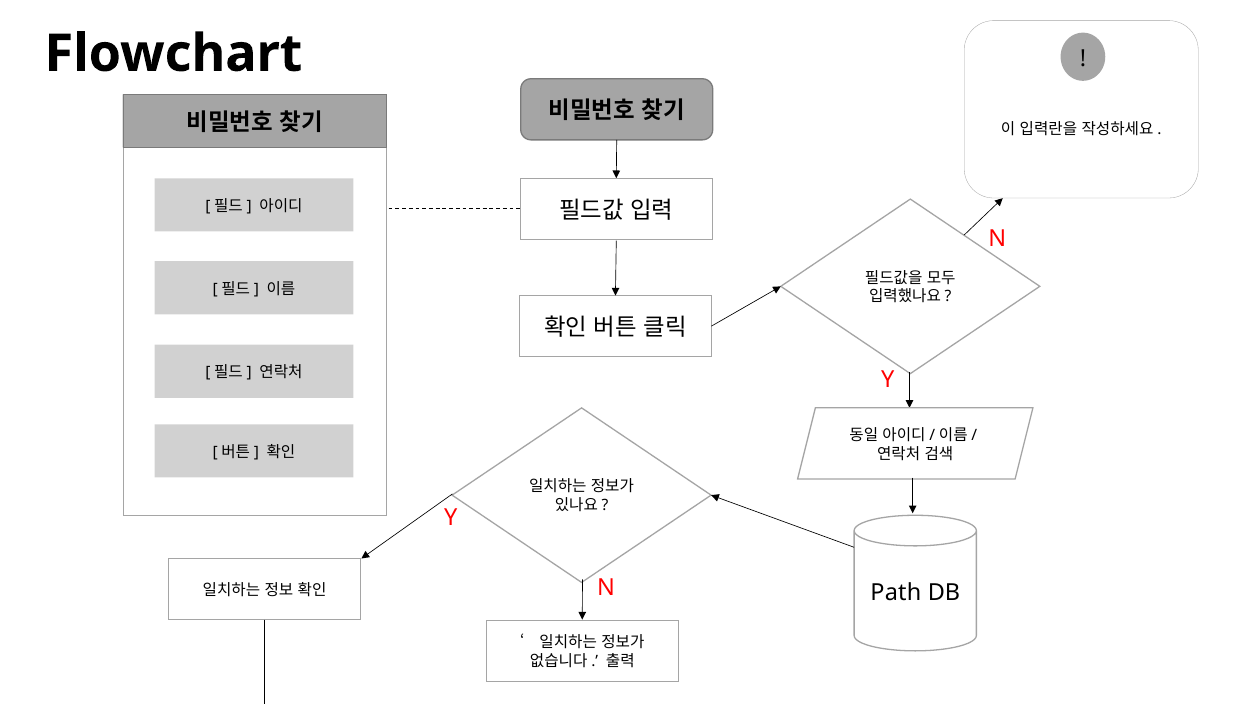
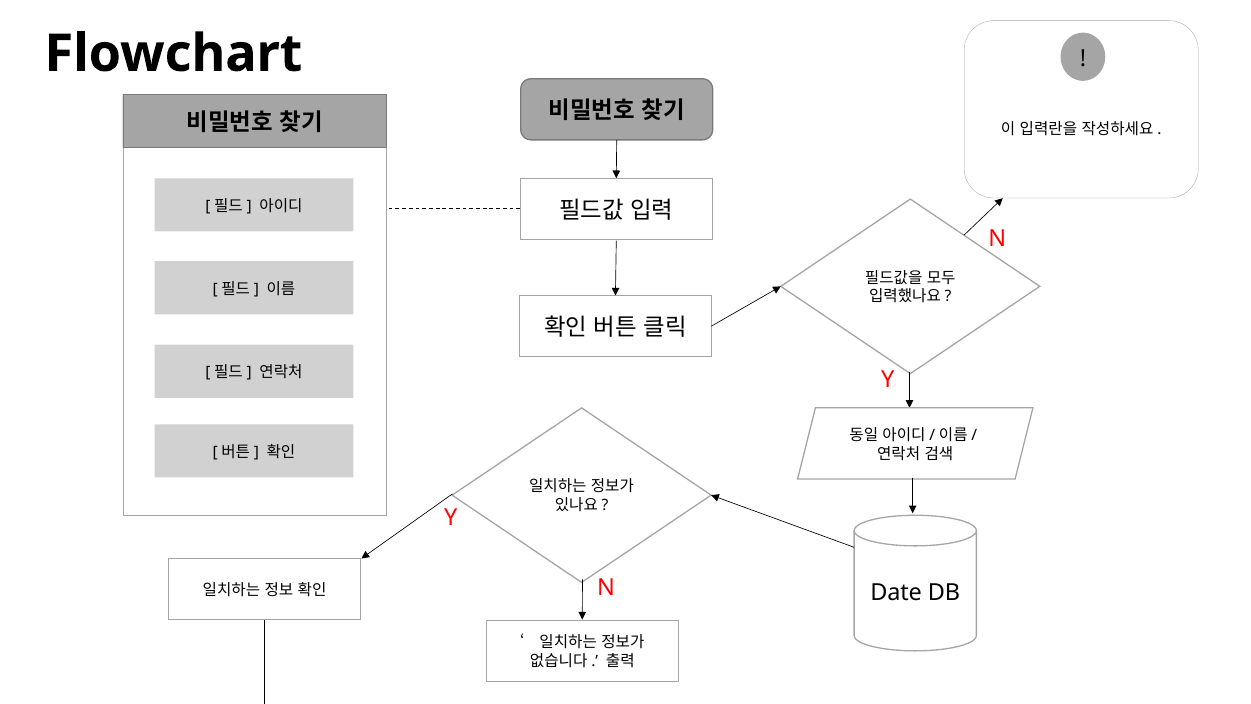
Path: Path -> Date
